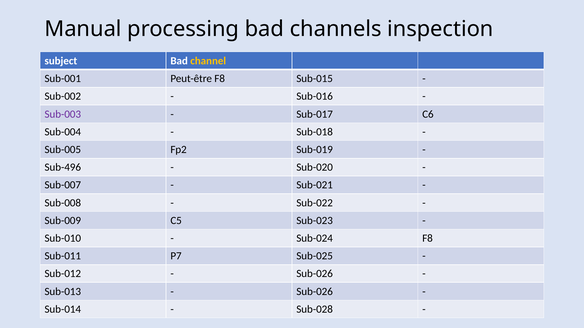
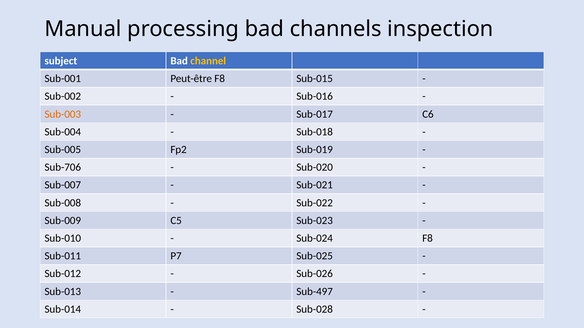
Sub-003 colour: purple -> orange
Sub-496: Sub-496 -> Sub-706
Sub-026 at (315, 292): Sub-026 -> Sub-497
